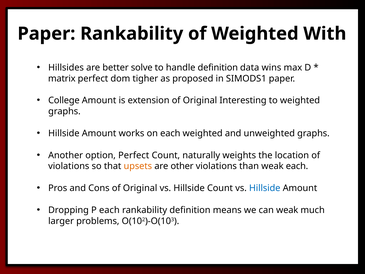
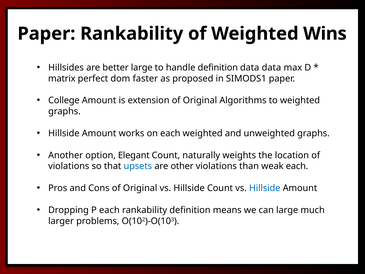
With: With -> Wins
better solve: solve -> large
data wins: wins -> data
tigher: tigher -> faster
Interesting: Interesting -> Algorithms
option Perfect: Perfect -> Elegant
upsets colour: orange -> blue
can weak: weak -> large
